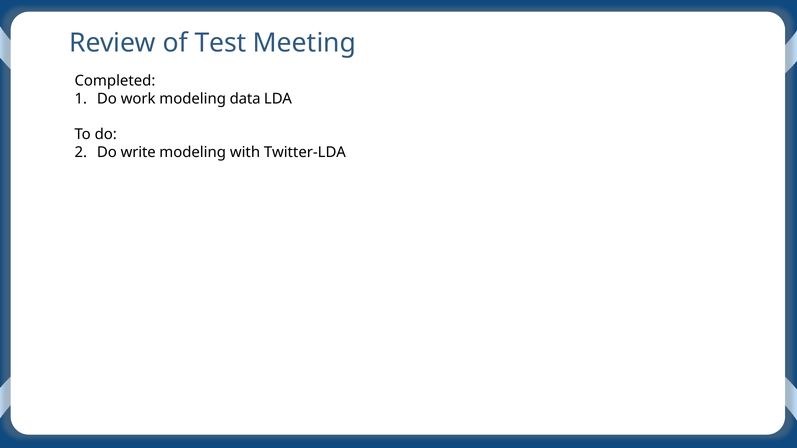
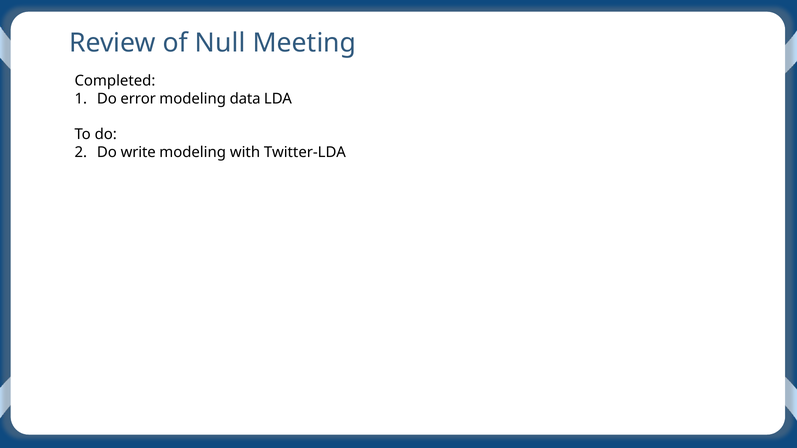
Test: Test -> Null
work: work -> error
